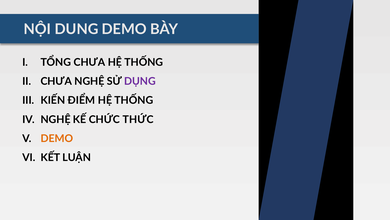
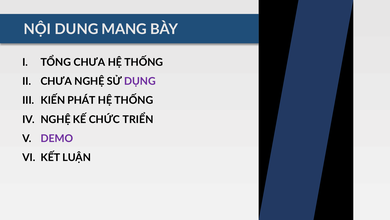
DUNG DEMO: DEMO -> MANG
ĐIỂM: ĐIỂM -> PHÁT
THỨC: THỨC -> TRIỂN
DEMO at (57, 138) colour: orange -> purple
